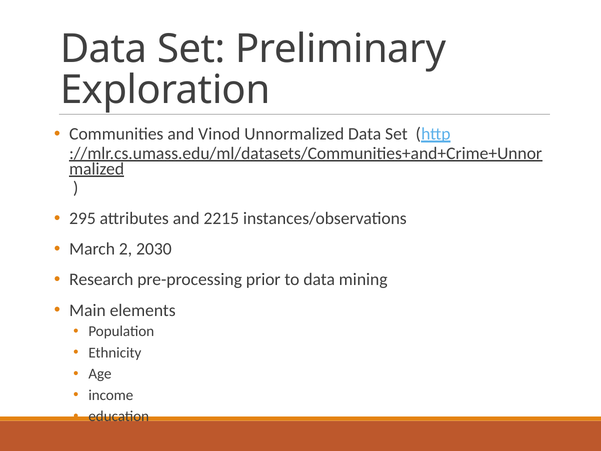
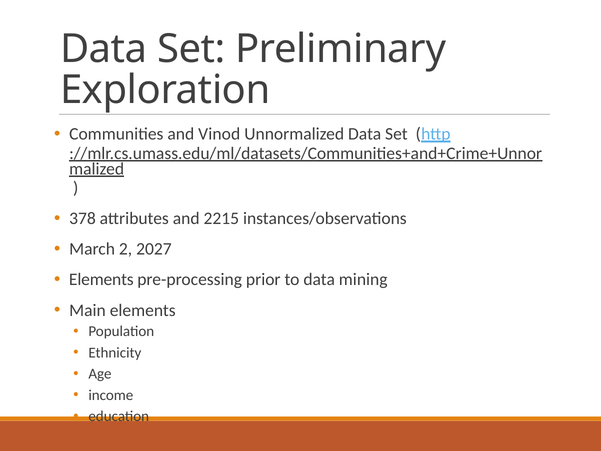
295: 295 -> 378
2030: 2030 -> 2027
Research at (101, 280): Research -> Elements
